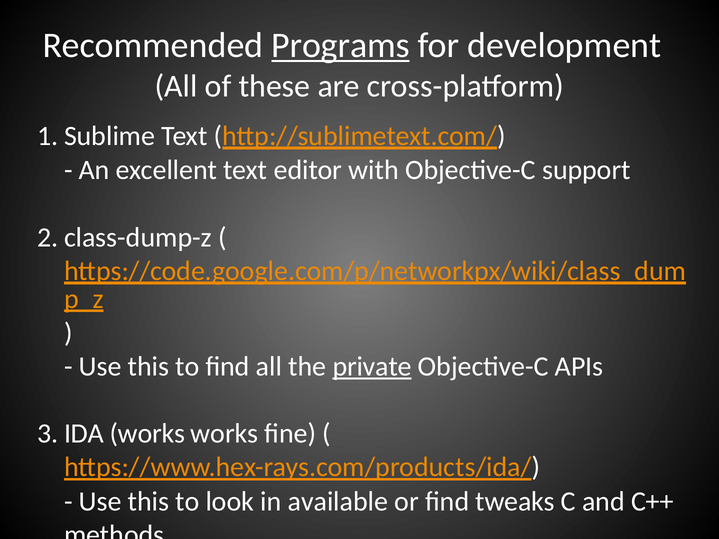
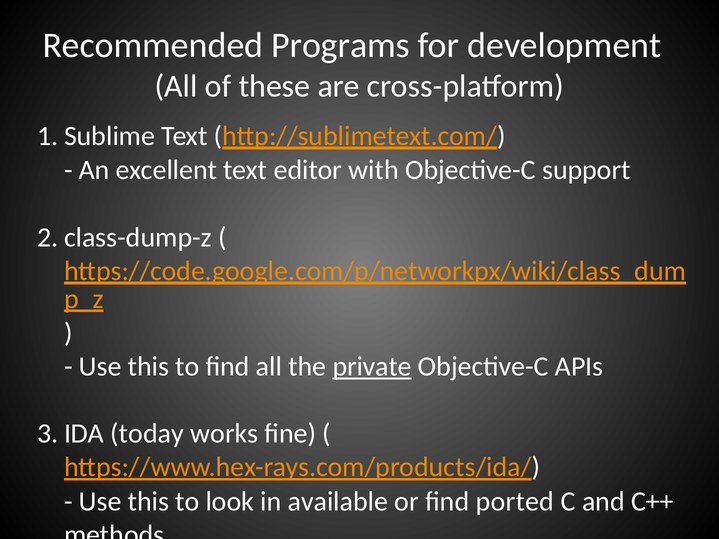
Programs underline: present -> none
works at (147, 434): works -> today
tweaks: tweaks -> ported
